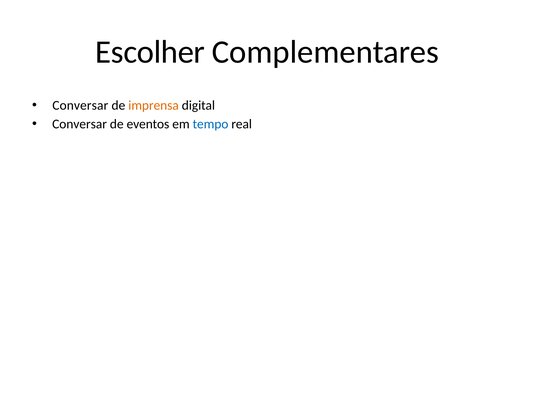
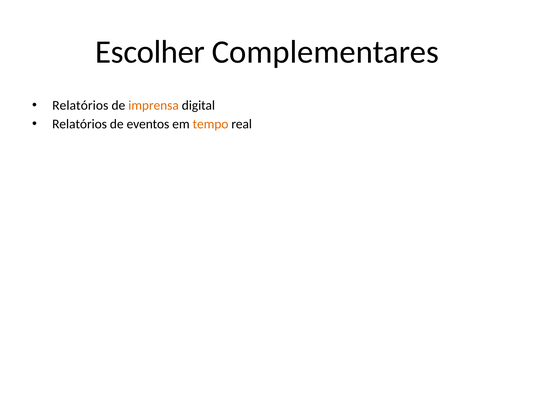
Conversar at (80, 105): Conversar -> Relatórios
Conversar at (80, 124): Conversar -> Relatórios
tempo colour: blue -> orange
